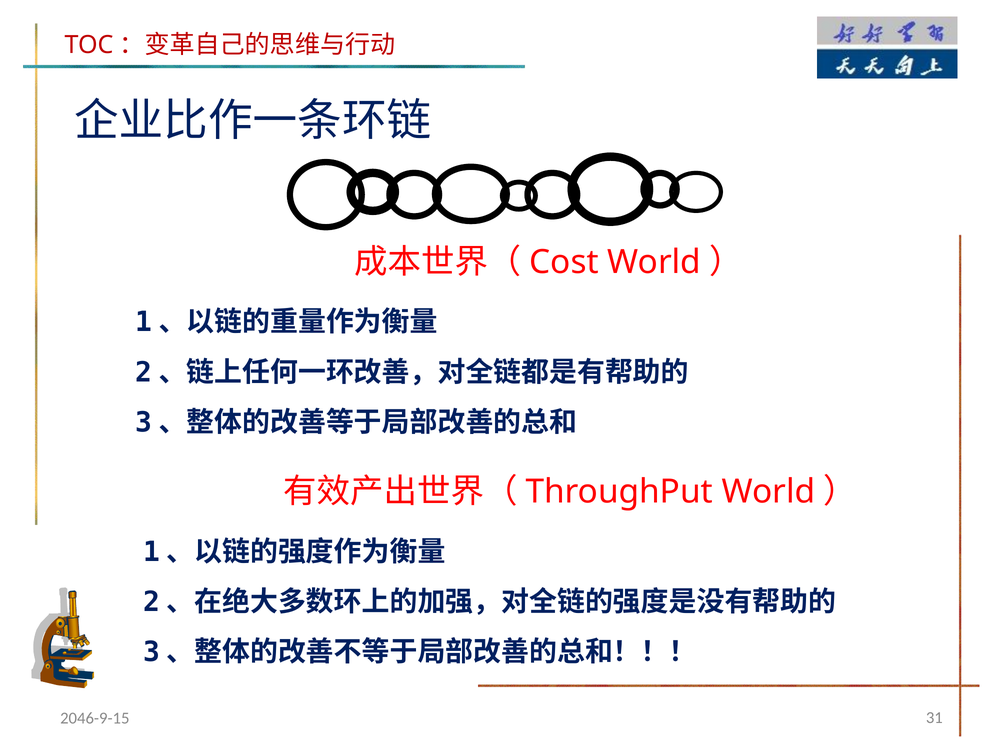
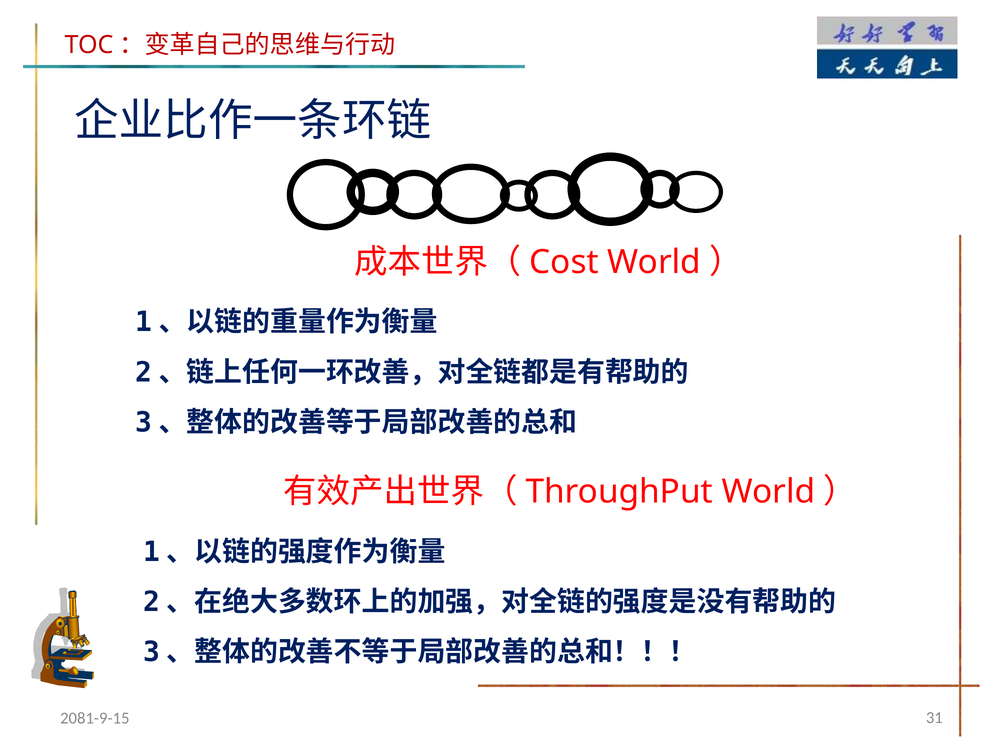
2046-9-15: 2046-9-15 -> 2081-9-15
